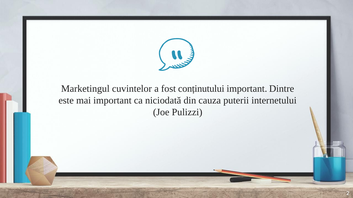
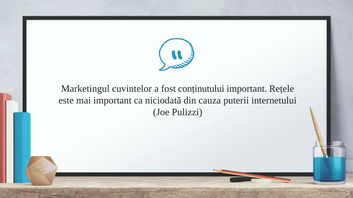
Dintre: Dintre -> Rețele
